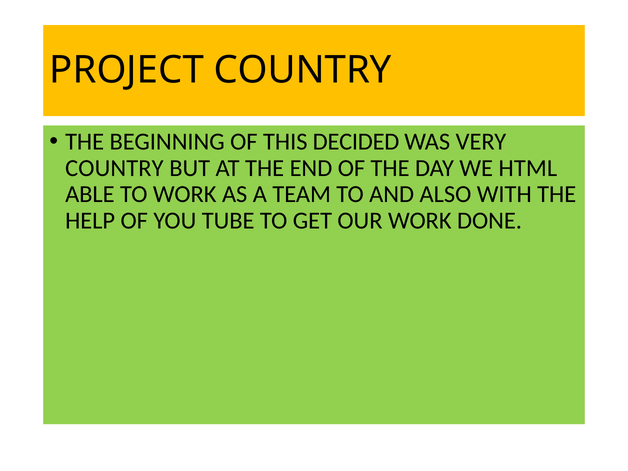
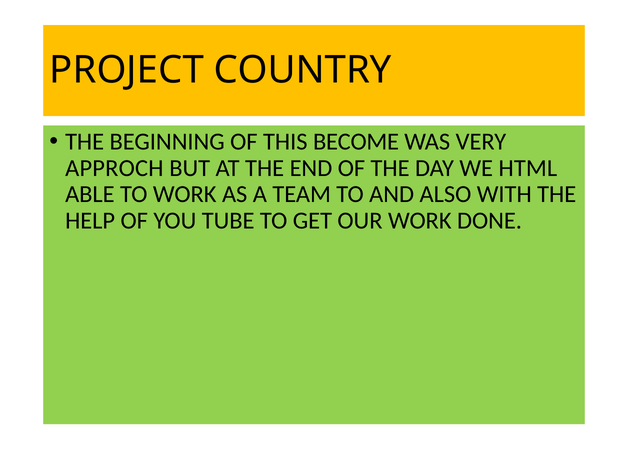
DECIDED: DECIDED -> BECOME
COUNTRY at (114, 168): COUNTRY -> APPROCH
